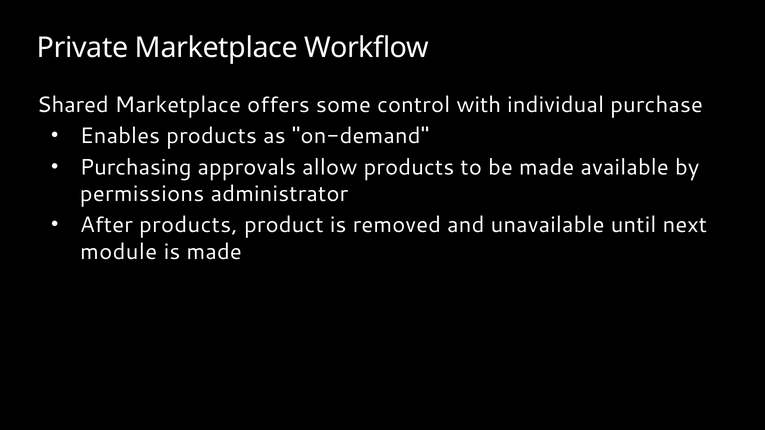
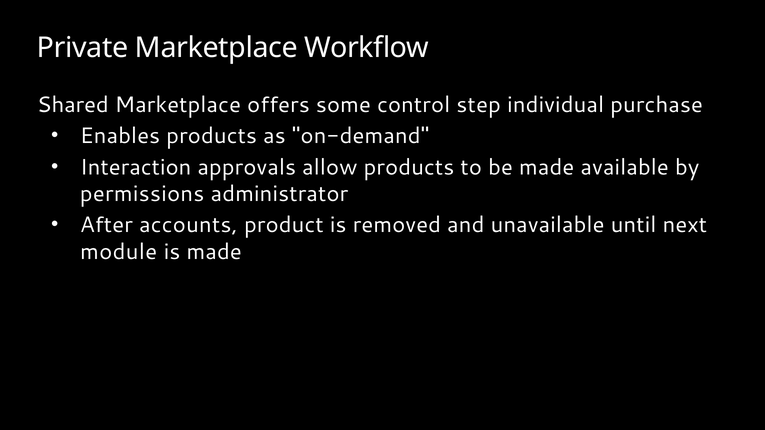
with: with -> step
Purchasing: Purchasing -> Interaction
After products: products -> accounts
